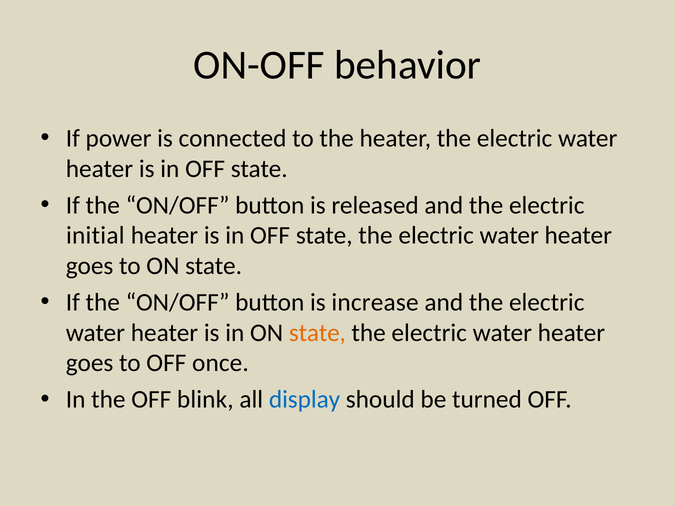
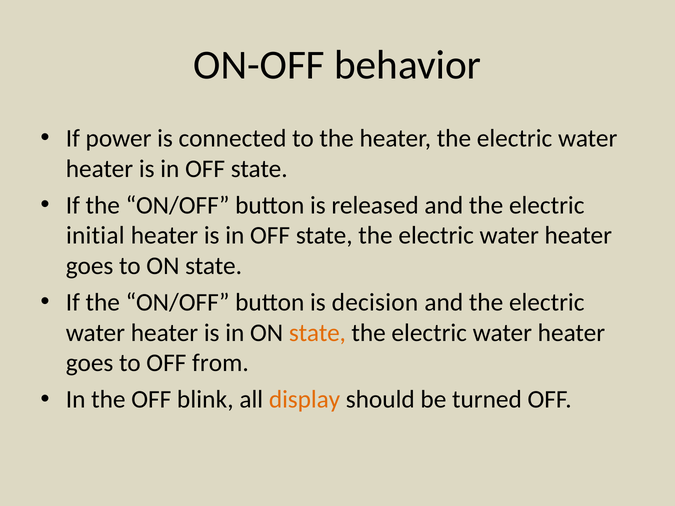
increase: increase -> decision
once: once -> from
display colour: blue -> orange
